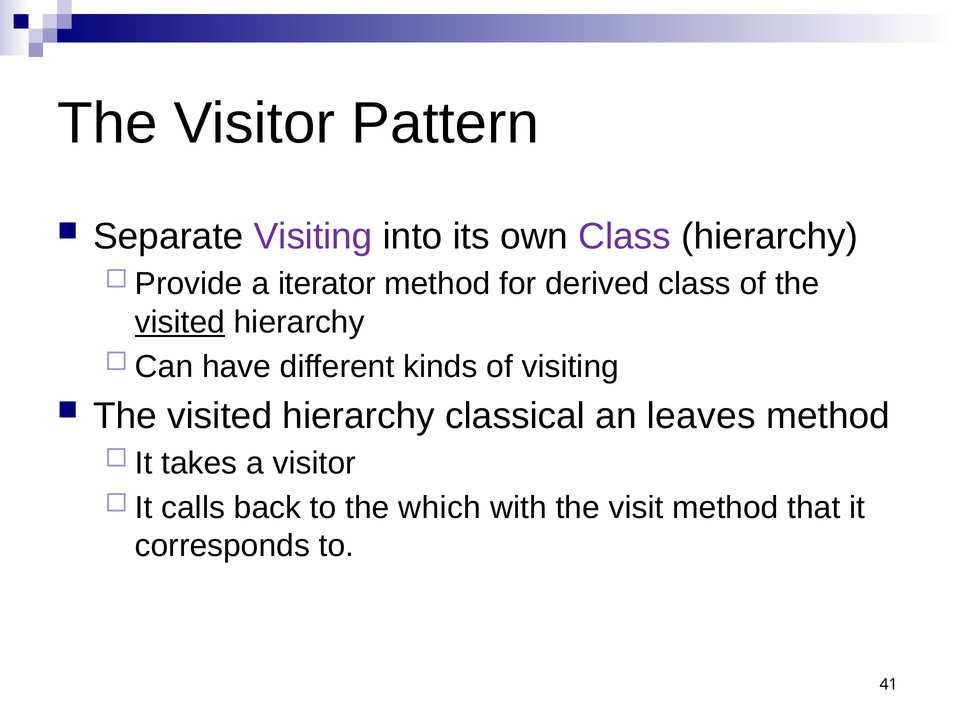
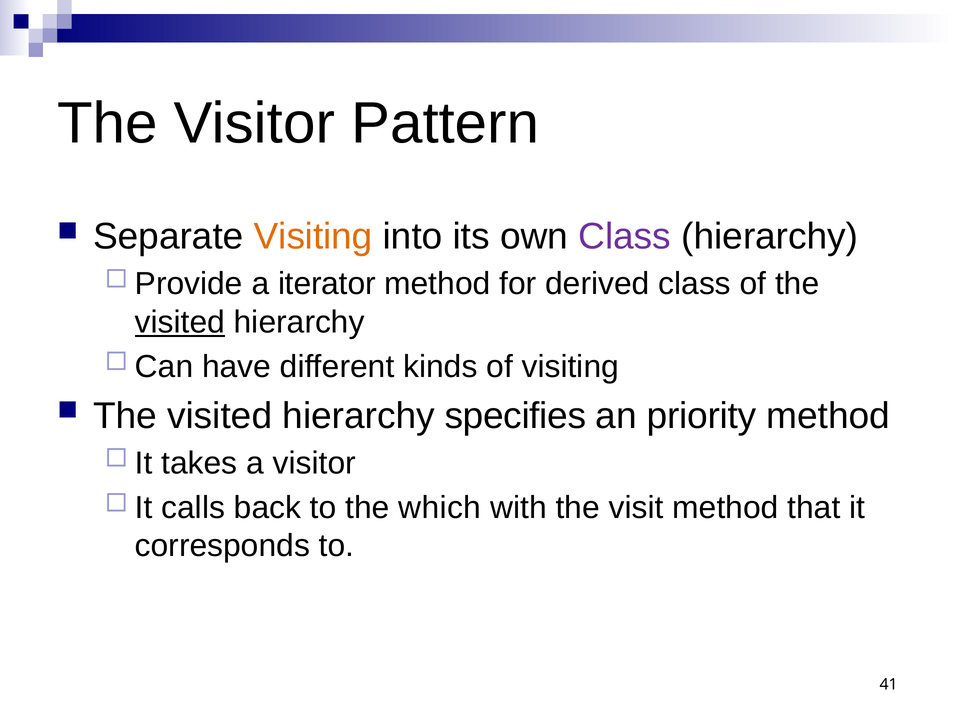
Visiting at (313, 237) colour: purple -> orange
classical: classical -> specifies
leaves: leaves -> priority
